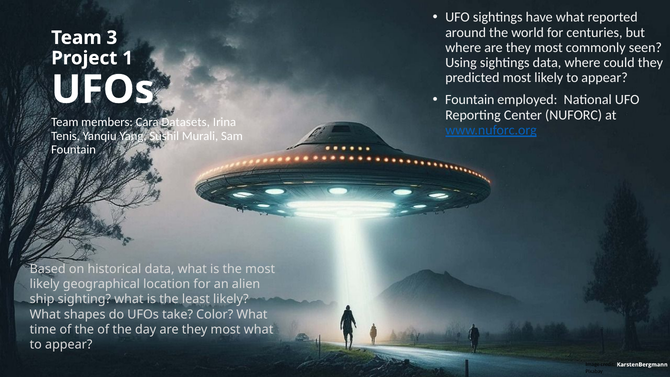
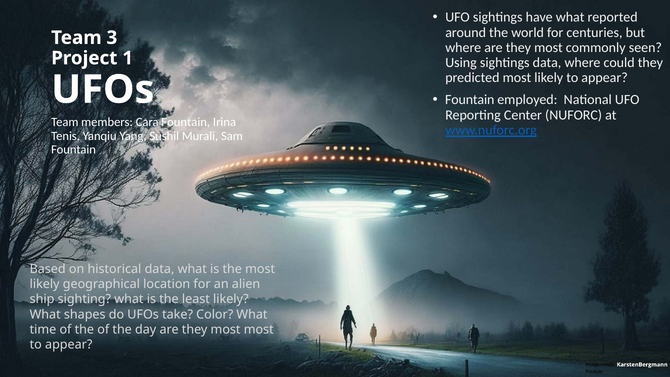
Datasets at (186, 122): Datasets -> Fountain
most what: what -> most
